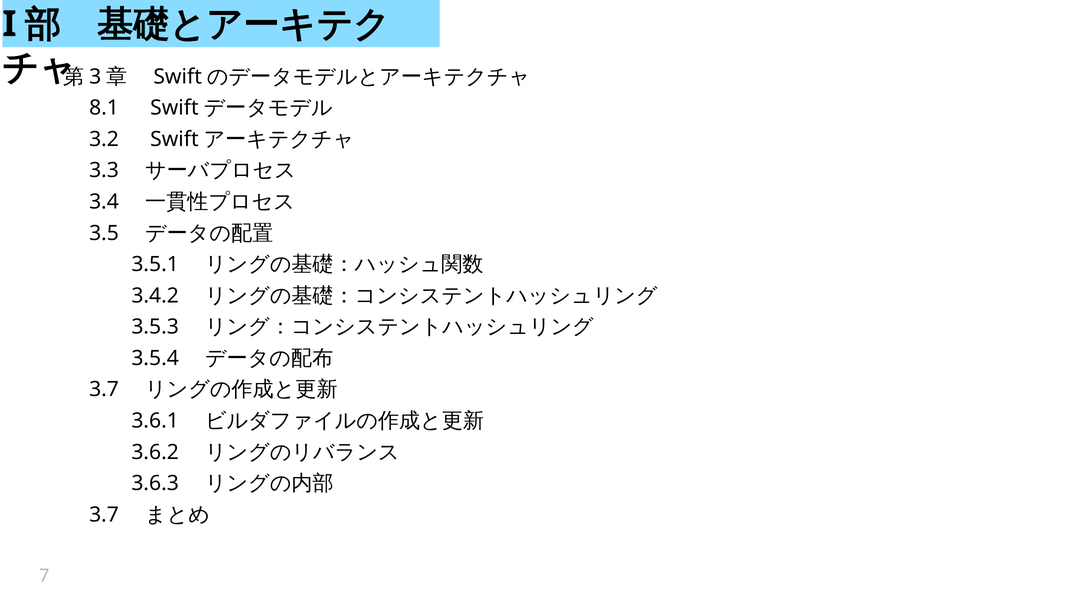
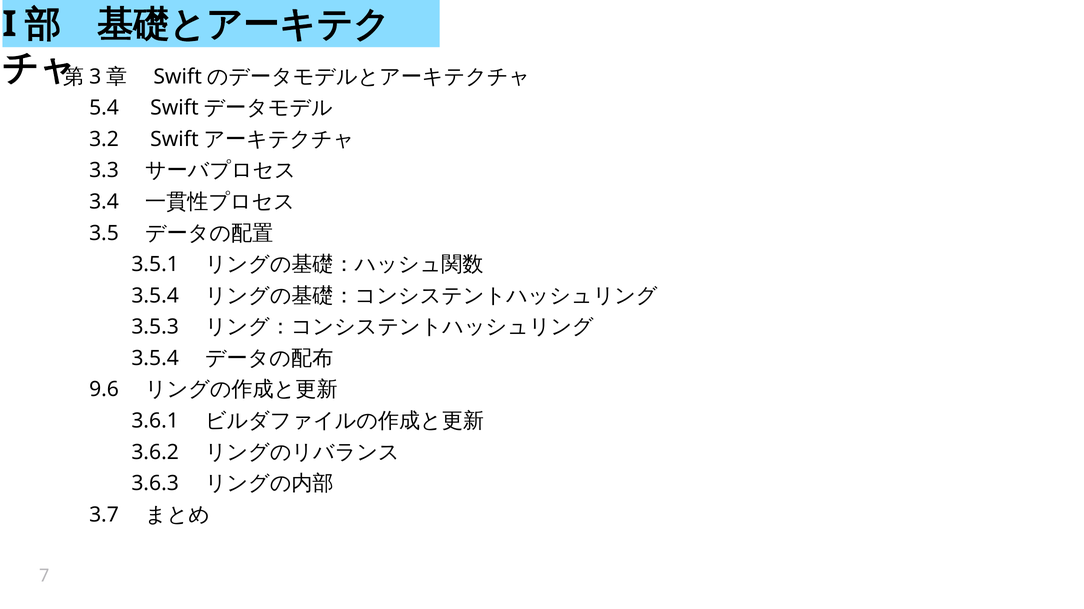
8.1: 8.1 -> 5.4
3.4.2 at (155, 296): 3.4.2 -> 3.5.4
3.7 at (104, 390): 3.7 -> 9.6
